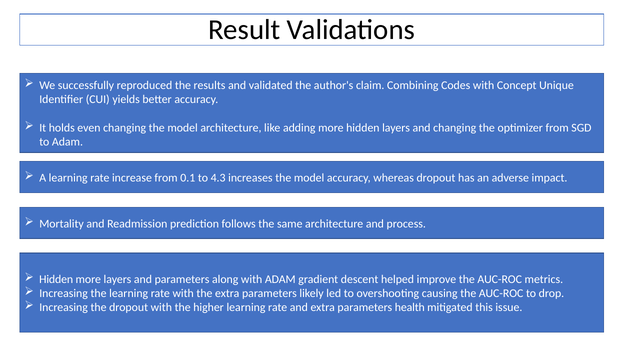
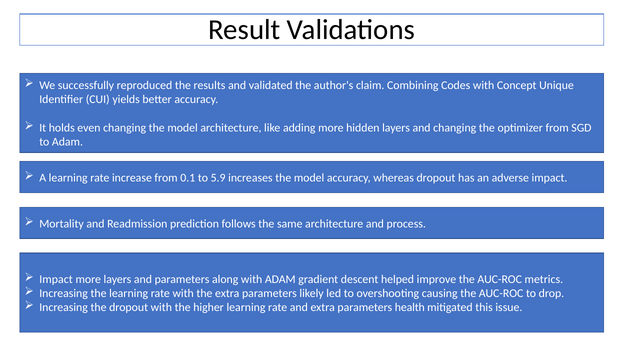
4.3: 4.3 -> 5.9
Hidden at (56, 279): Hidden -> Impact
